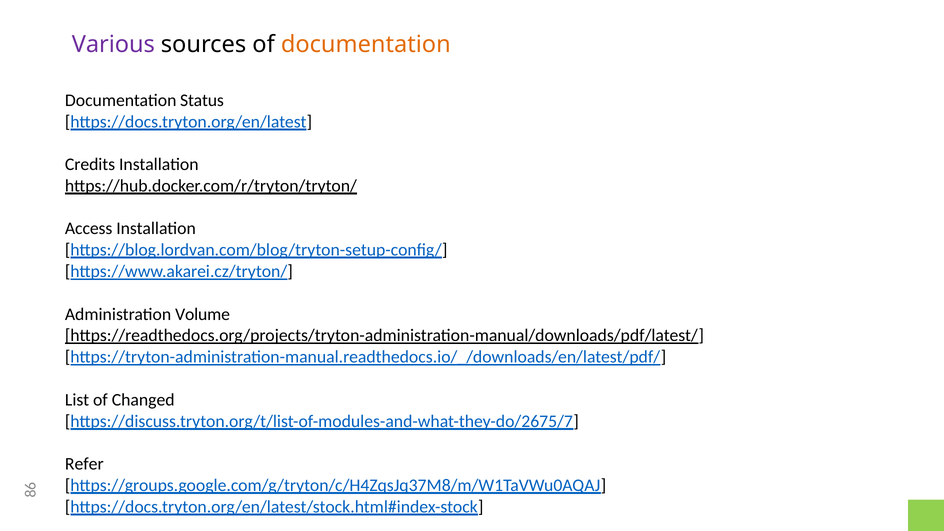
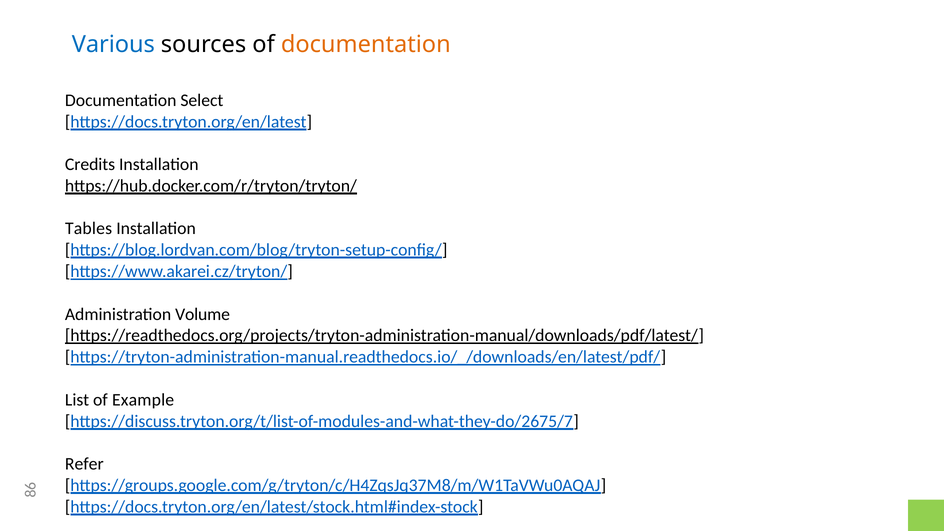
Various colour: purple -> blue
Status: Status -> Select
Access: Access -> Tables
Changed: Changed -> Example
